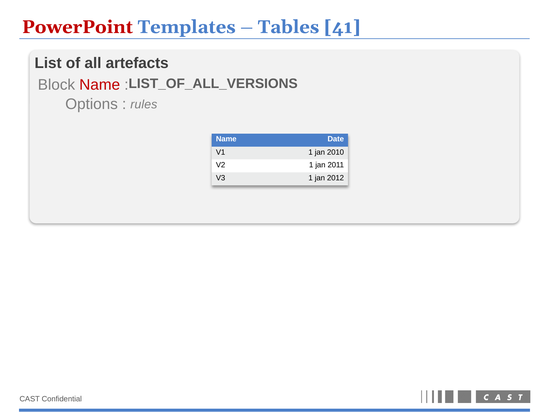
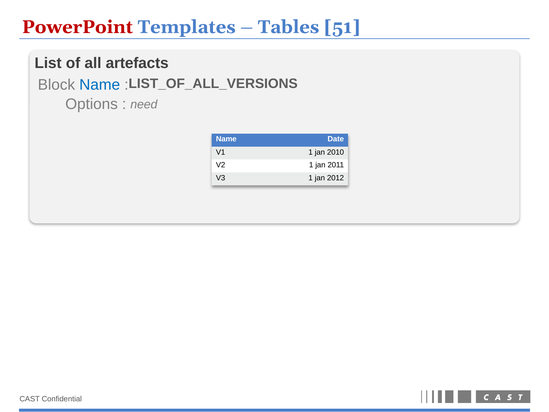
41: 41 -> 51
Name at (100, 85) colour: red -> blue
rules: rules -> need
